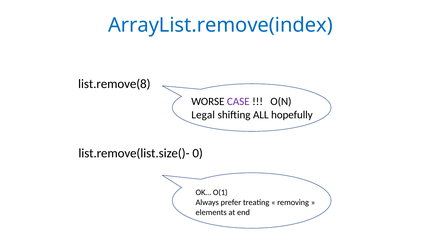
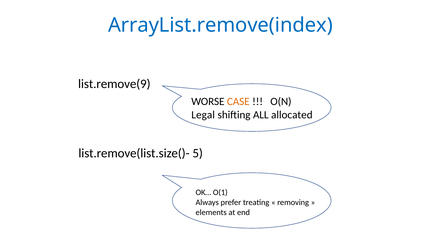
list.remove(8: list.remove(8 -> list.remove(9
CASE colour: purple -> orange
hopefully: hopefully -> allocated
0: 0 -> 5
